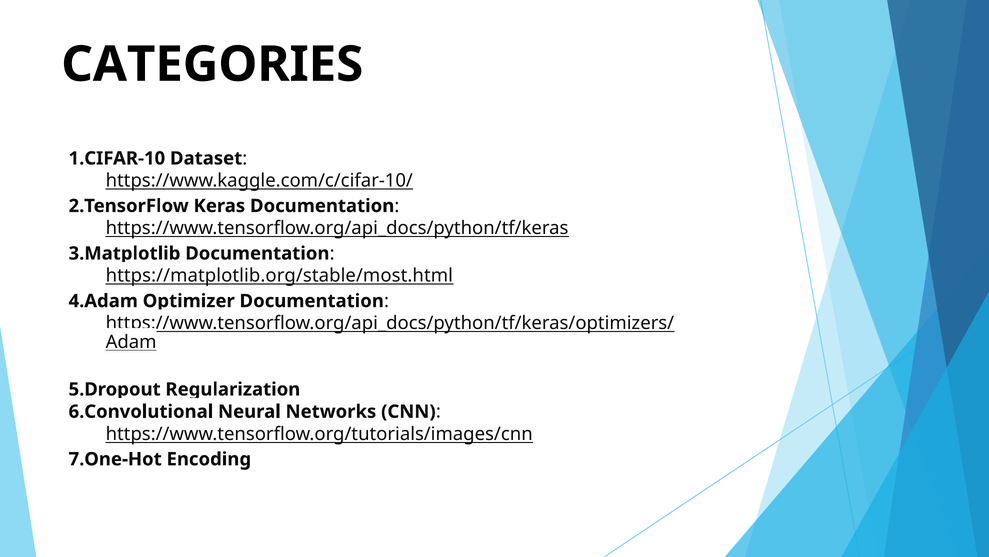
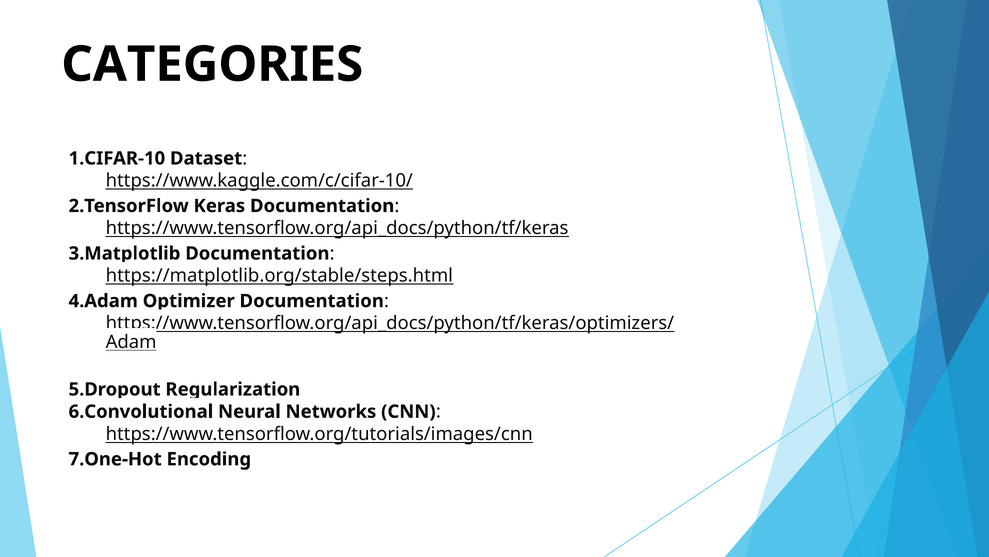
https://matplotlib.org/stable/most.html: https://matplotlib.org/stable/most.html -> https://matplotlib.org/stable/steps.html
